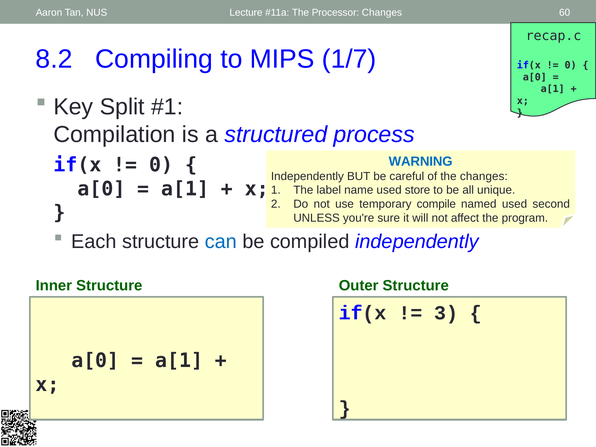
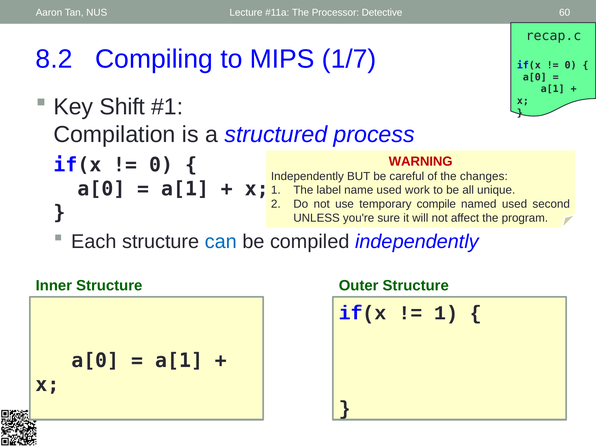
Processor Changes: Changes -> Detective
Split: Split -> Shift
WARNING colour: blue -> red
store: store -> work
3 at (446, 313): 3 -> 1
